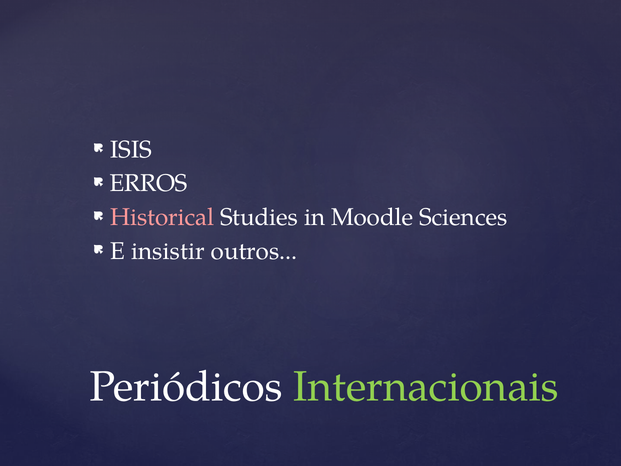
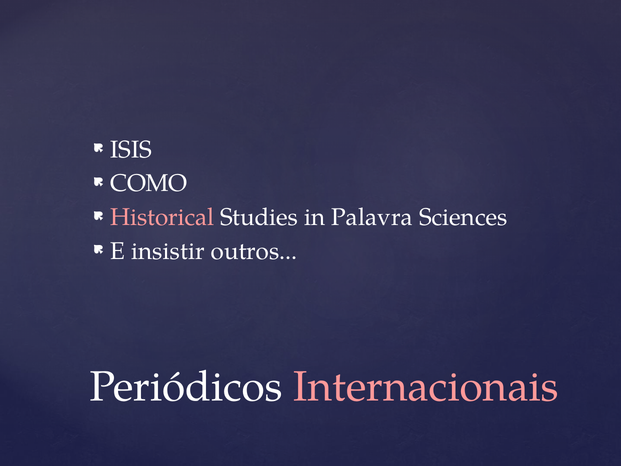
ERROS: ERROS -> COMO
Moodle: Moodle -> Palavra
Internacionais colour: light green -> pink
